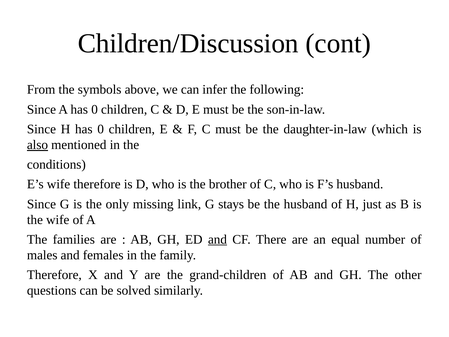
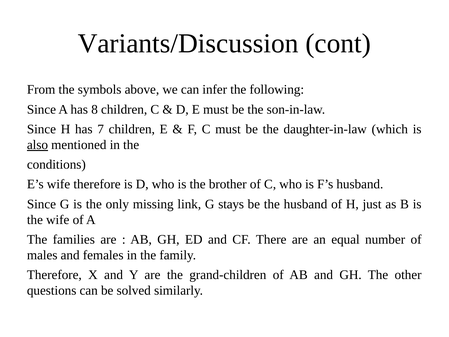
Children/Discussion: Children/Discussion -> Variants/Discussion
A has 0: 0 -> 8
H has 0: 0 -> 7
and at (217, 239) underline: present -> none
